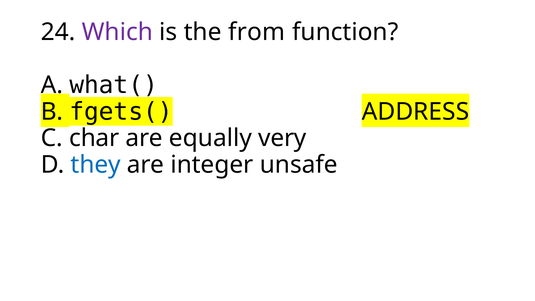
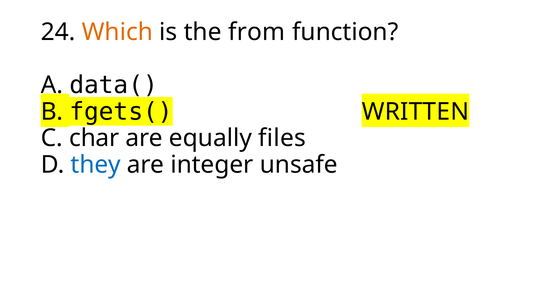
Which colour: purple -> orange
what(: what( -> data(
ADDRESS: ADDRESS -> WRITTEN
very: very -> files
